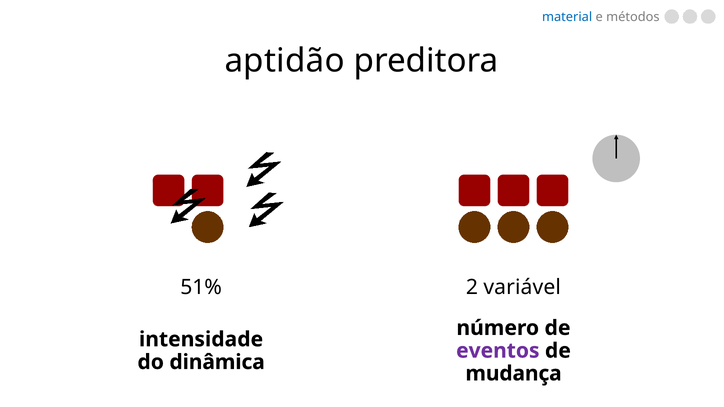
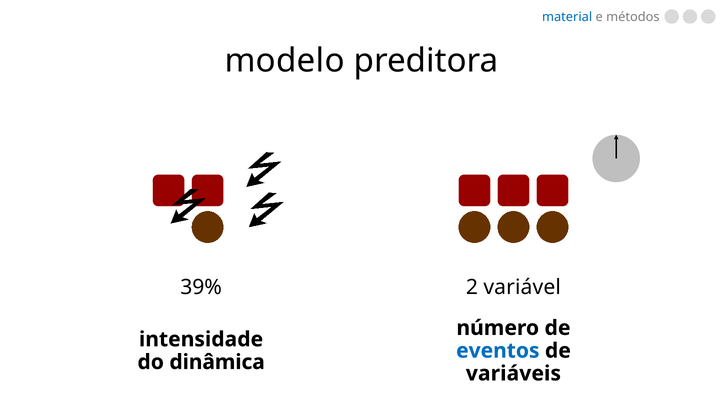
aptidão: aptidão -> modelo
51%: 51% -> 39%
eventos colour: purple -> blue
mudança: mudança -> variáveis
